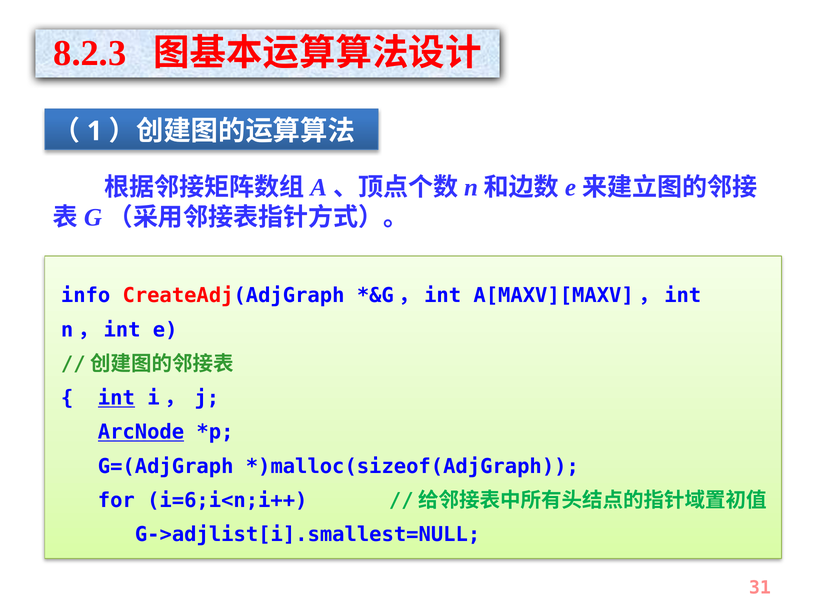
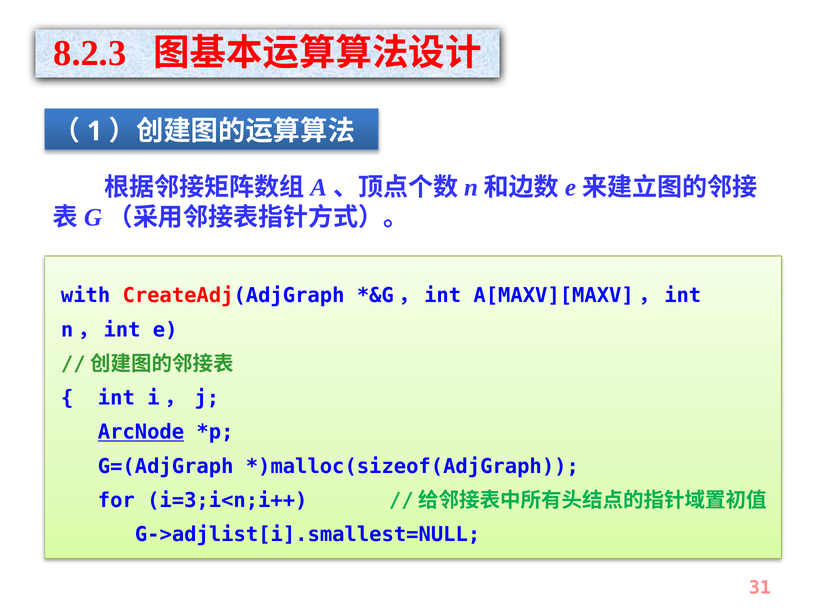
info: info -> with
int underline: present -> none
i=6;i<n;i++: i=6;i<n;i++ -> i=3;i<n;i++
